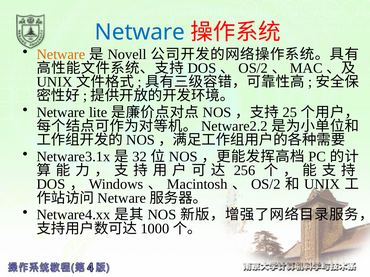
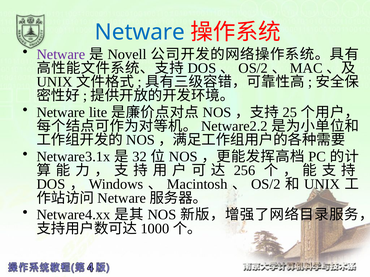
Netware at (61, 54) colour: orange -> purple
